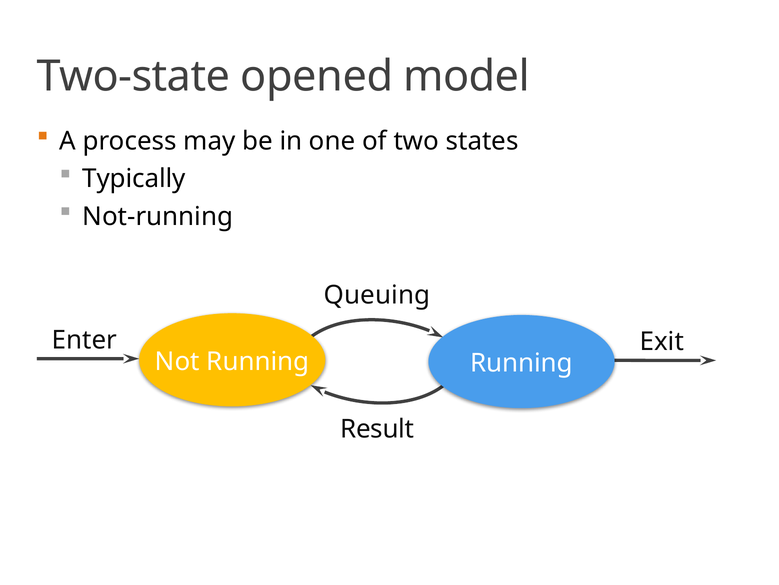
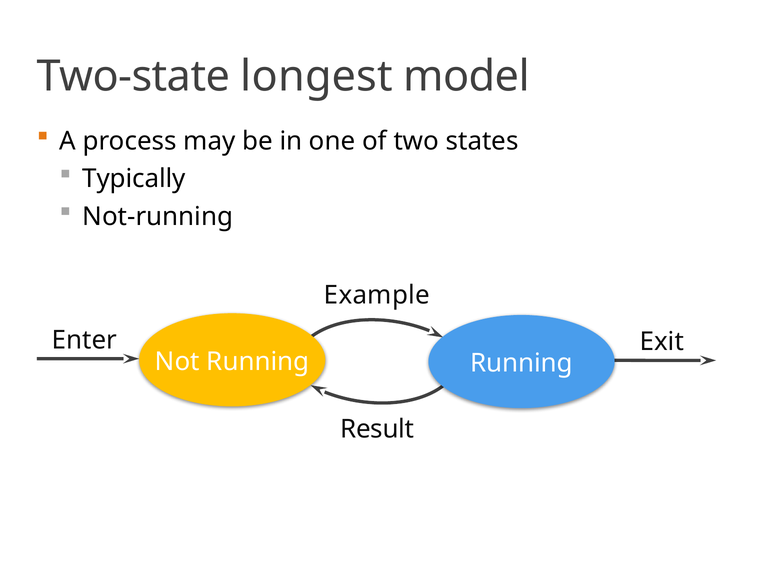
opened: opened -> longest
Queuing: Queuing -> Example
